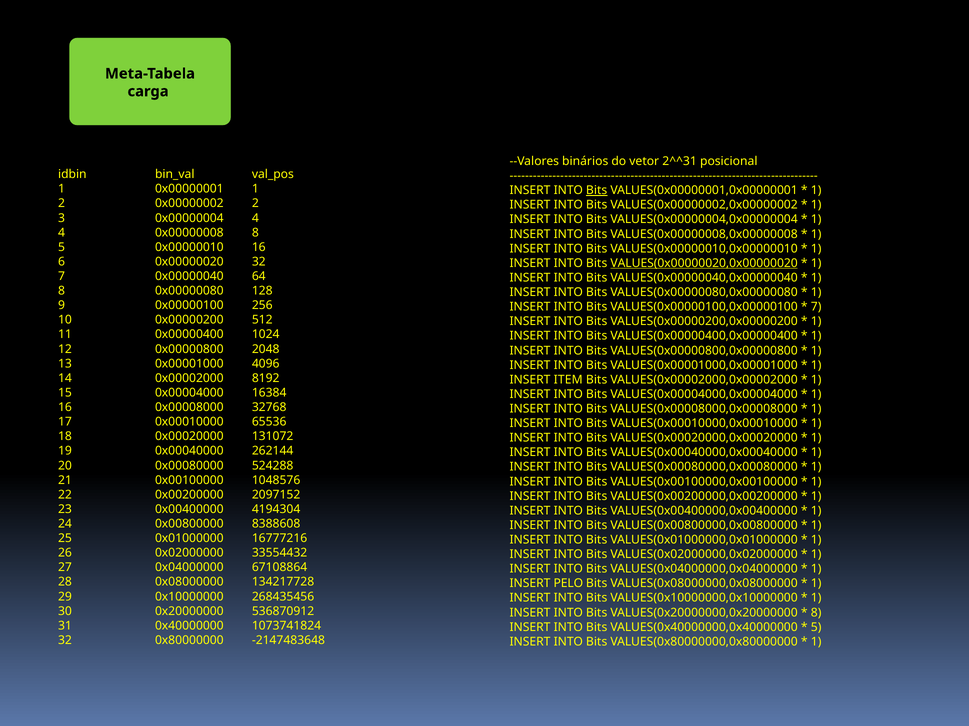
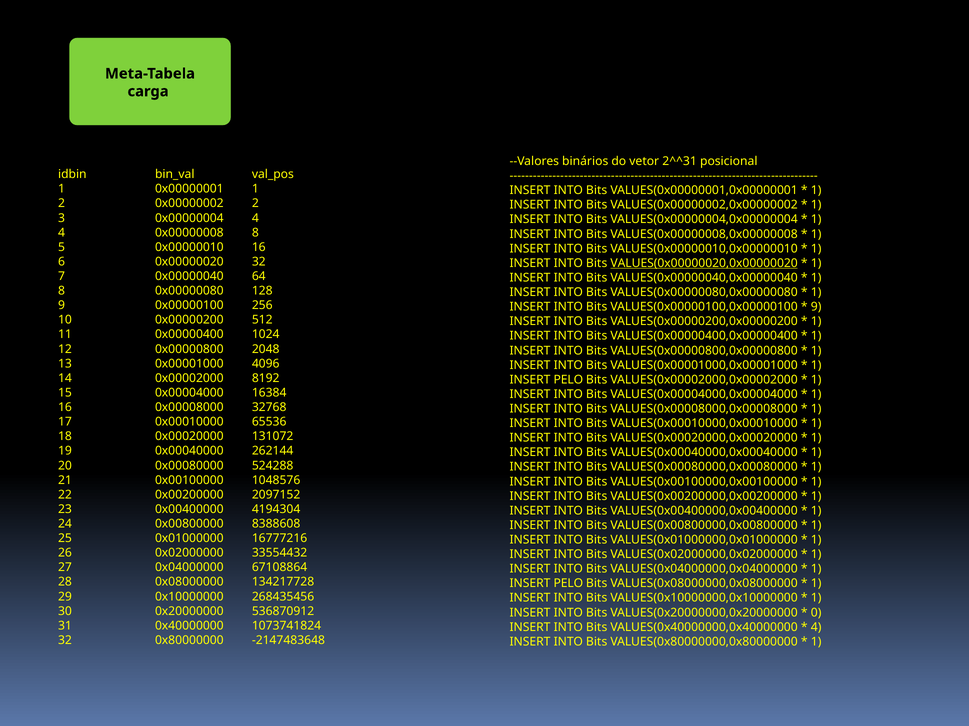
Bits at (597, 191) underline: present -> none
7 at (816, 307): 7 -> 9
ITEM at (568, 380): ITEM -> PELO
8 at (816, 613): 8 -> 0
5 at (816, 628): 5 -> 4
